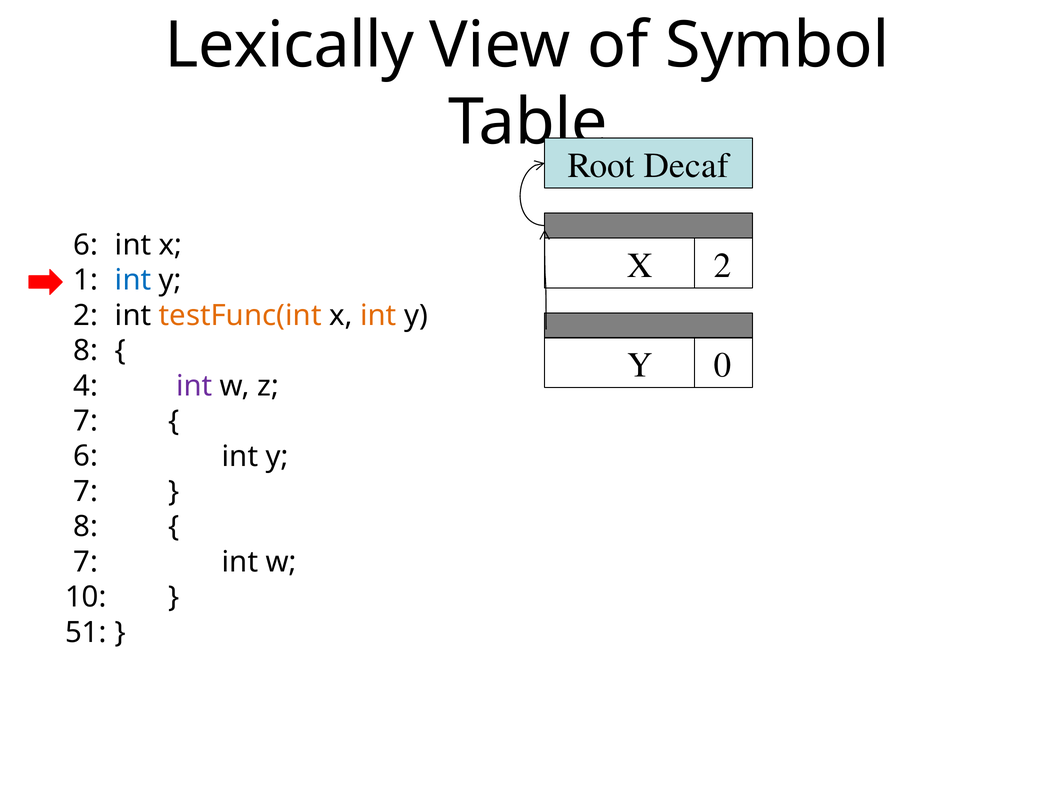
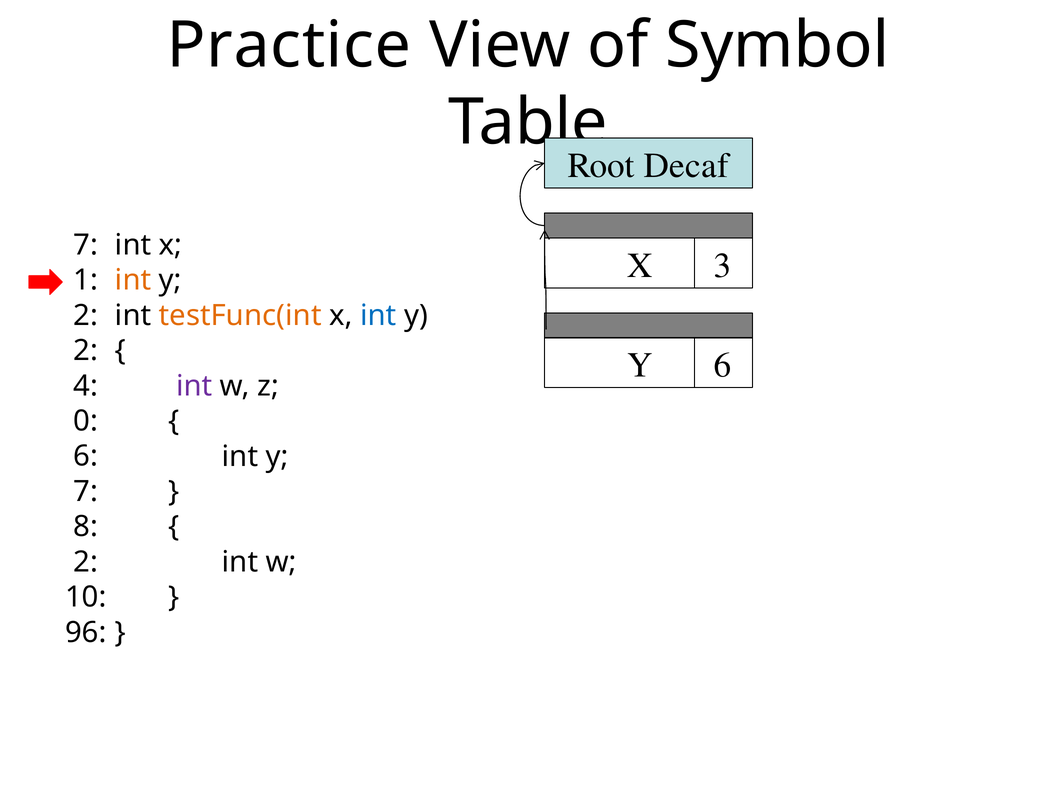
Lexically: Lexically -> Practice
6 at (86, 245): 6 -> 7
X 2: 2 -> 3
int at (133, 280) colour: blue -> orange
int at (378, 316) colour: orange -> blue
8 at (86, 351): 8 -> 2
Y 0: 0 -> 6
7 at (86, 421): 7 -> 0
7 at (86, 562): 7 -> 2
51: 51 -> 96
